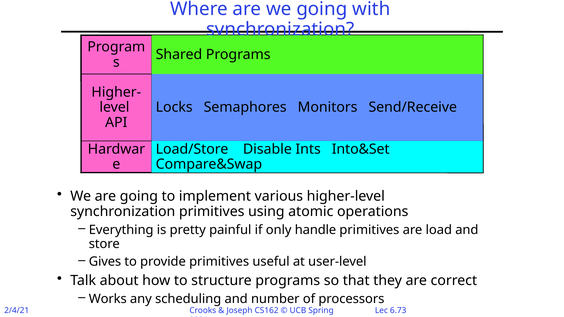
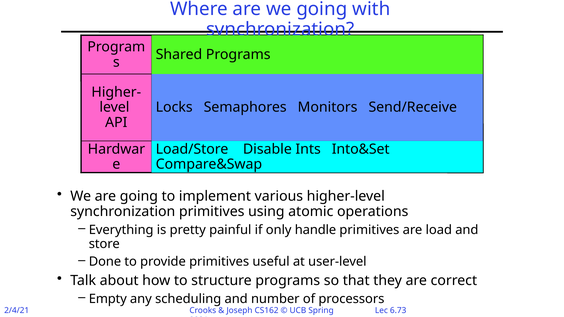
Gives: Gives -> Done
Works: Works -> Empty
